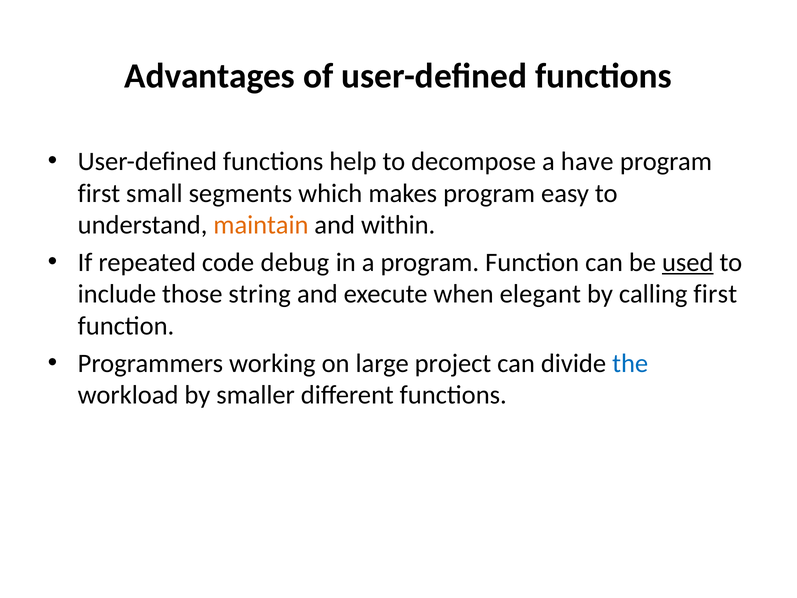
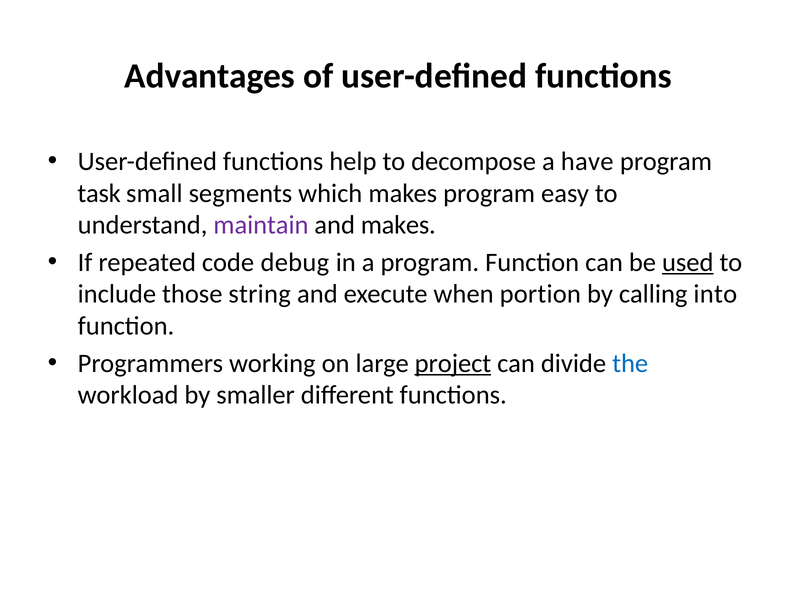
first at (99, 193): first -> task
maintain colour: orange -> purple
and within: within -> makes
elegant: elegant -> portion
calling first: first -> into
project underline: none -> present
